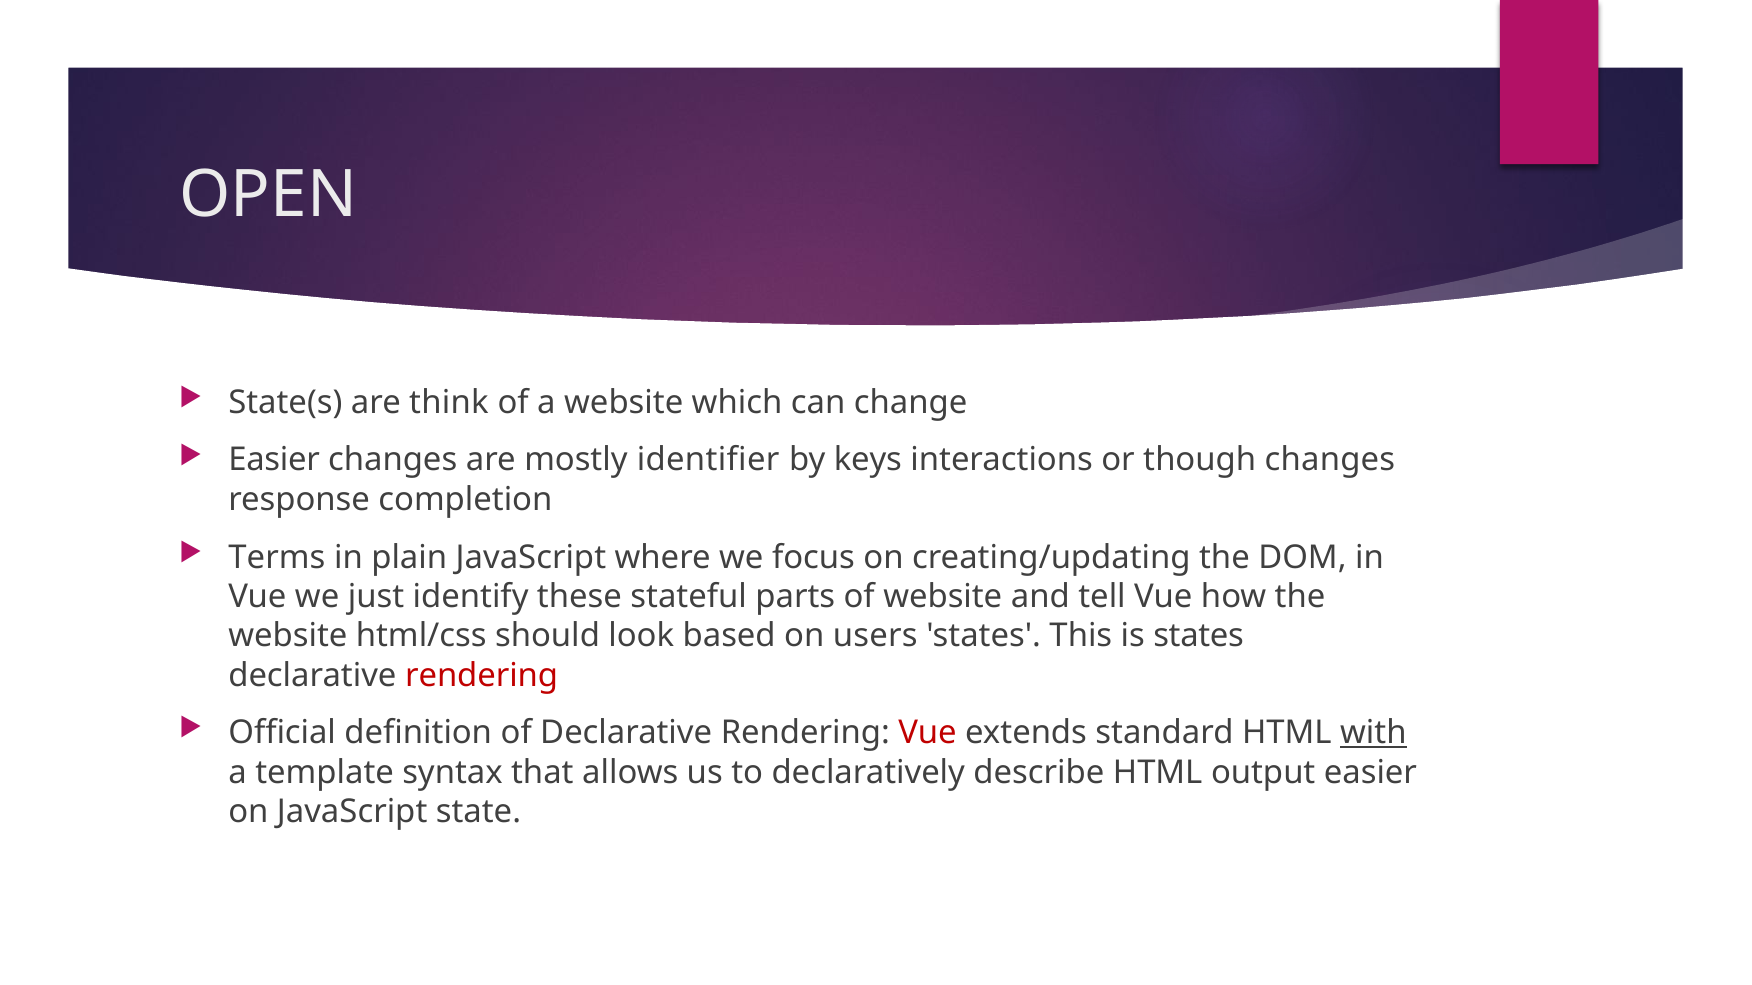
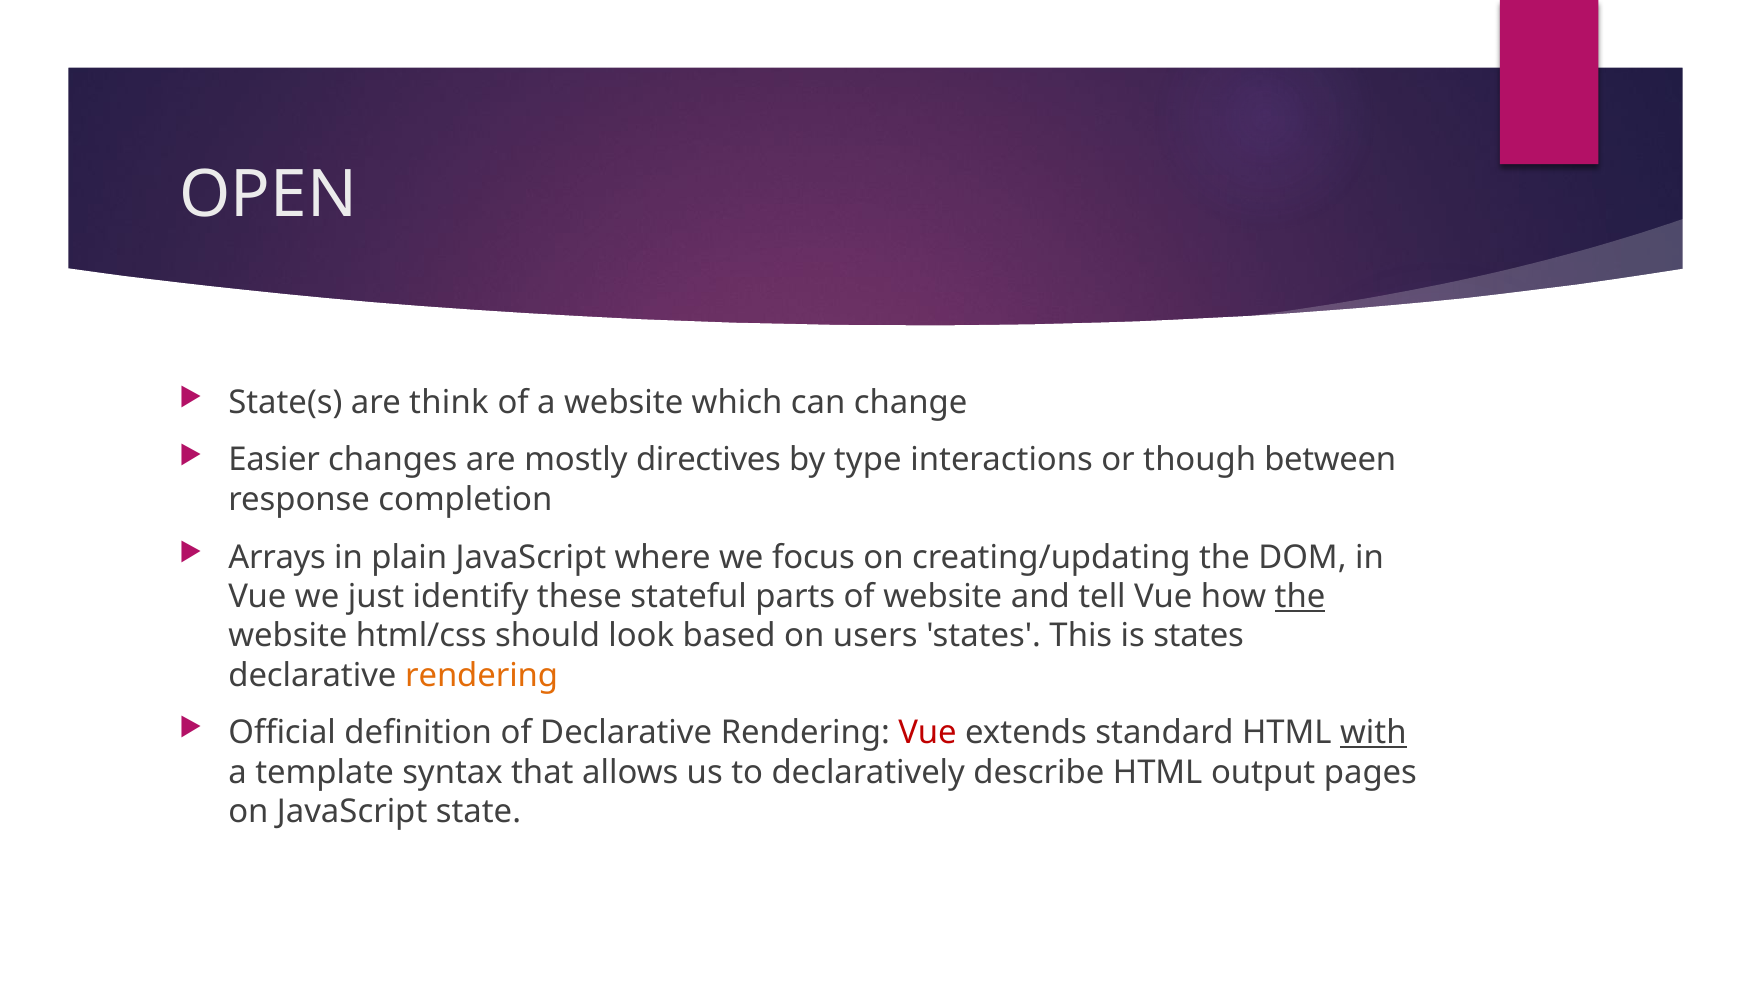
identifier: identifier -> directives
keys: keys -> type
though changes: changes -> between
Terms: Terms -> Arrays
the at (1300, 597) underline: none -> present
rendering at (482, 676) colour: red -> orange
output easier: easier -> pages
